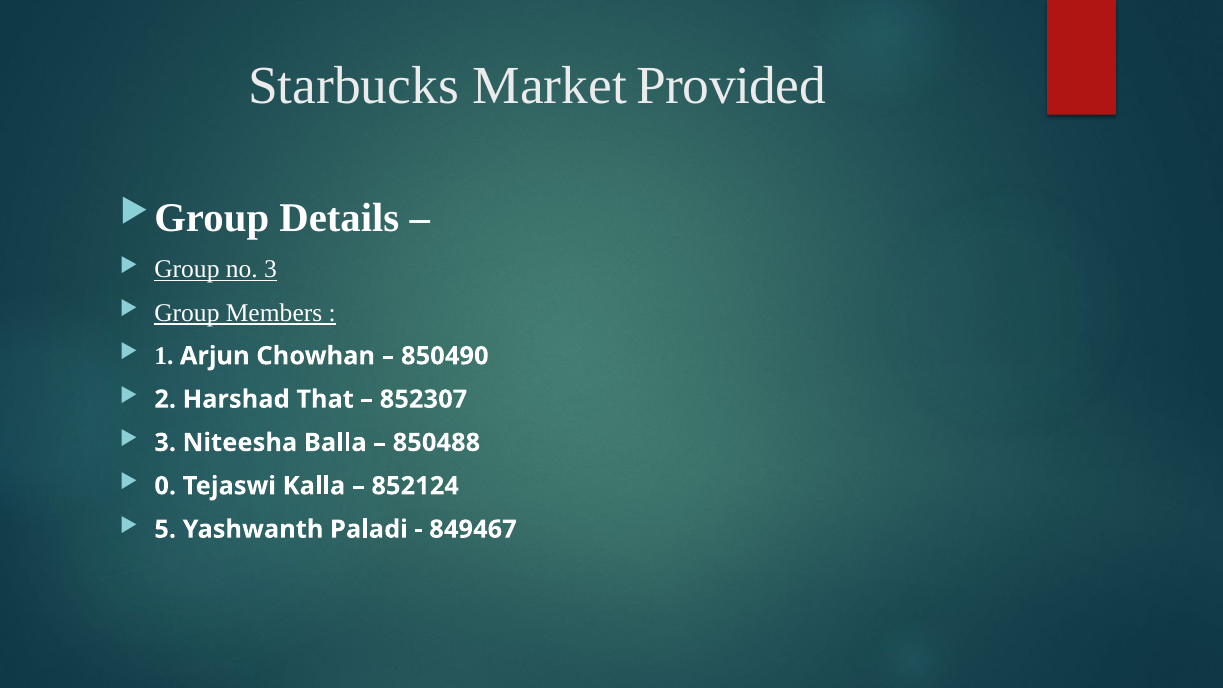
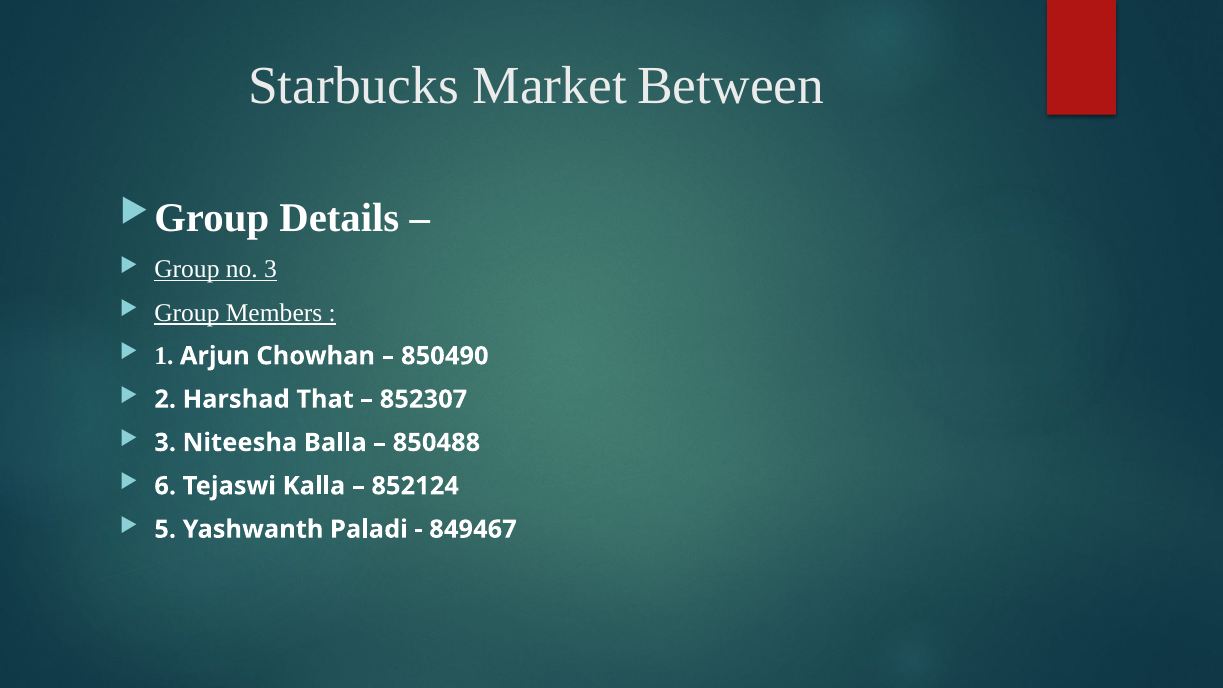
Provided: Provided -> Between
0: 0 -> 6
